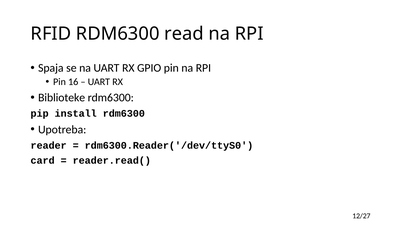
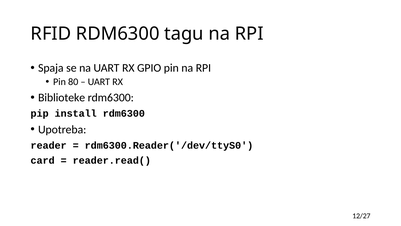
read: read -> tagu
16: 16 -> 80
